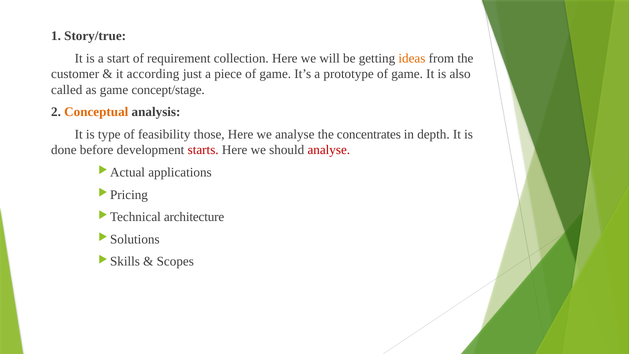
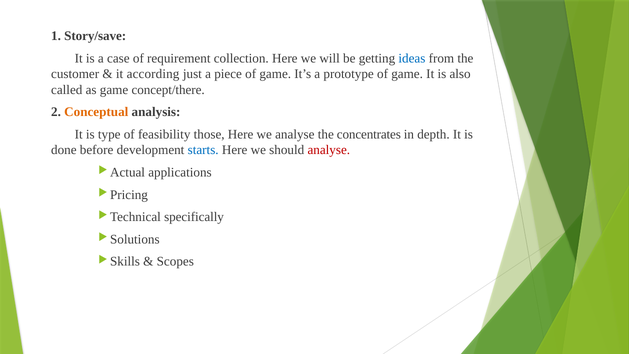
Story/true: Story/true -> Story/save
start: start -> case
ideas colour: orange -> blue
concept/stage: concept/stage -> concept/there
starts colour: red -> blue
architecture: architecture -> specifically
